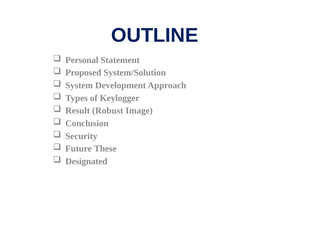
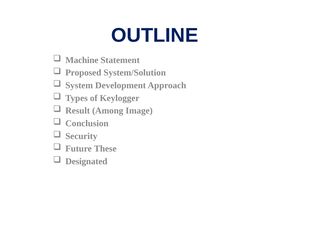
Personal: Personal -> Machine
Robust: Robust -> Among
